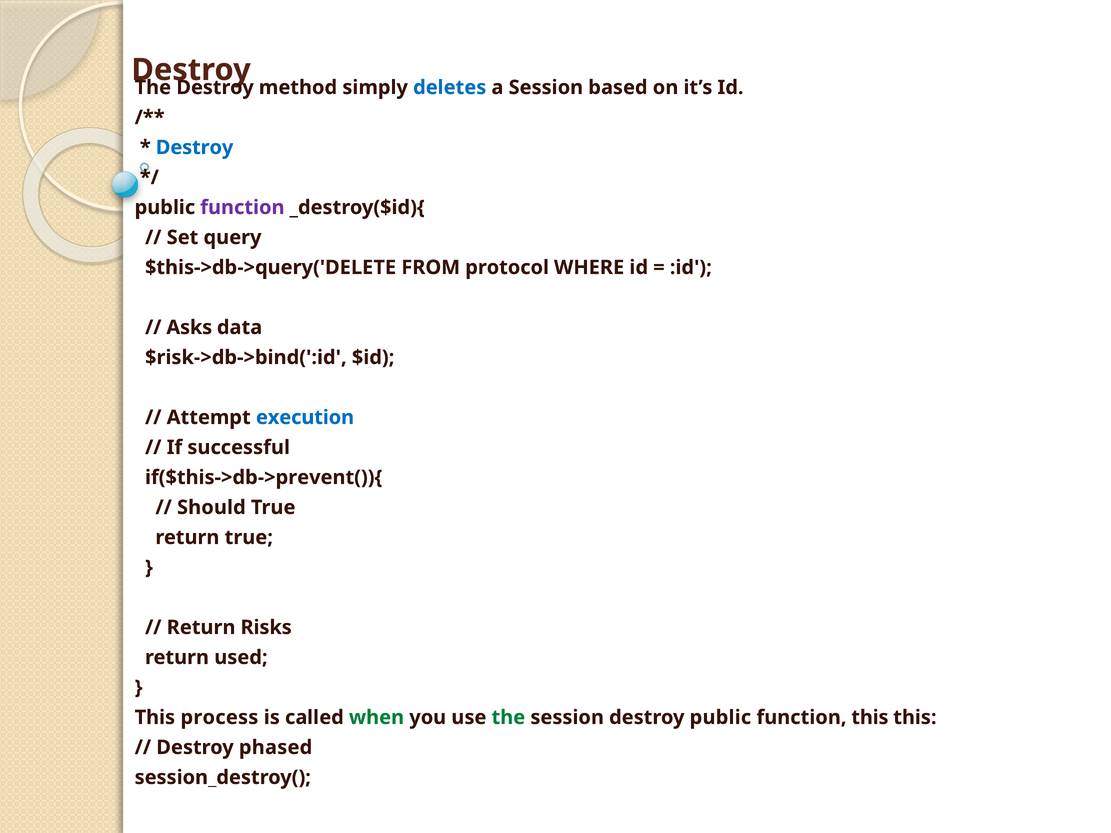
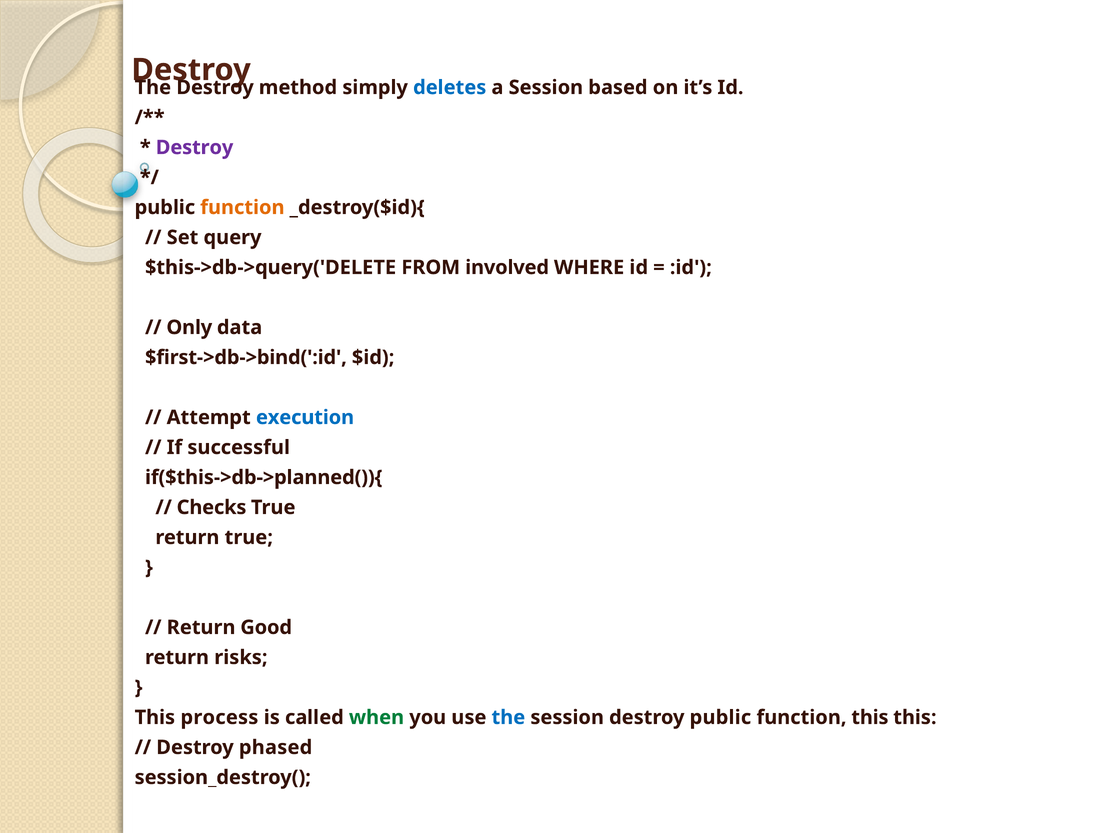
Destroy at (195, 148) colour: blue -> purple
function at (242, 208) colour: purple -> orange
protocol: protocol -> involved
Asks: Asks -> Only
$risk->db->bind(':id: $risk->db->bind(':id -> $first->db->bind(':id
if($this->db->prevent()){: if($this->db->prevent()){ -> if($this->db->planned()){
Should: Should -> Checks
Risks: Risks -> Good
used: used -> risks
the at (508, 718) colour: green -> blue
